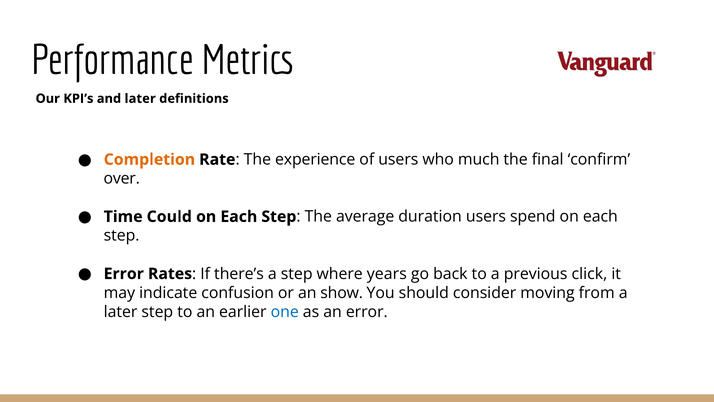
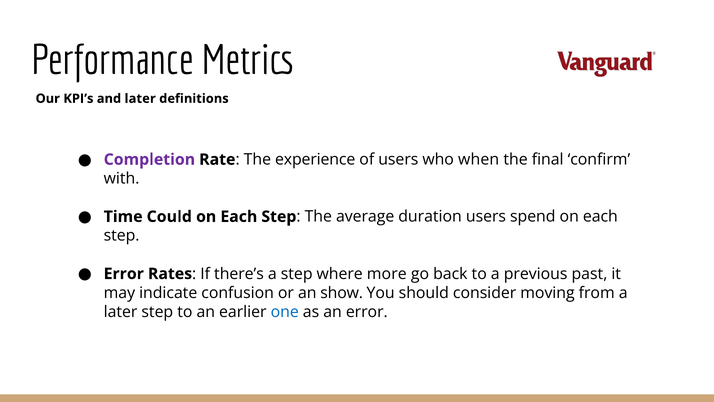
Completion colour: orange -> purple
much: much -> when
over: over -> with
years: years -> more
click: click -> past
